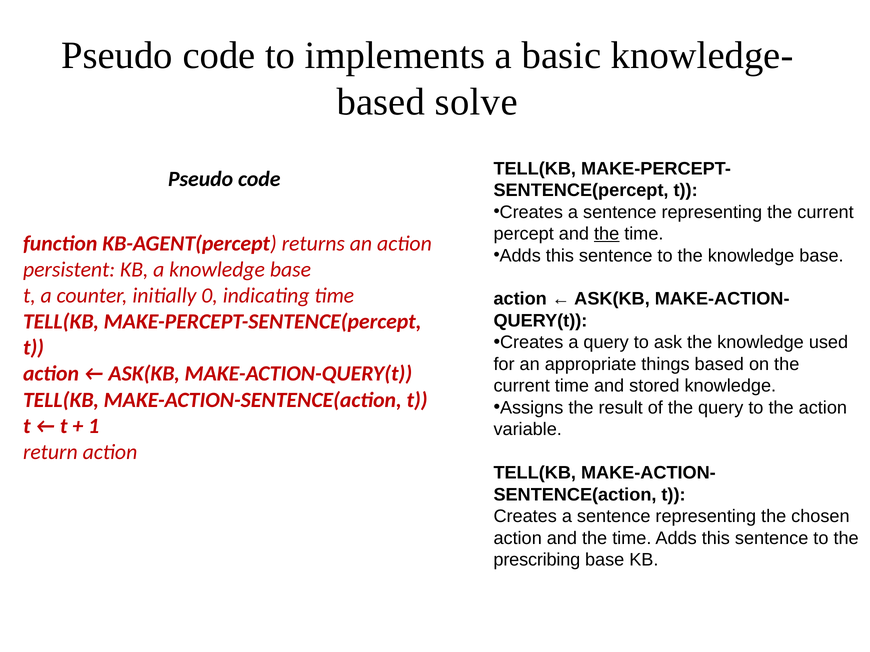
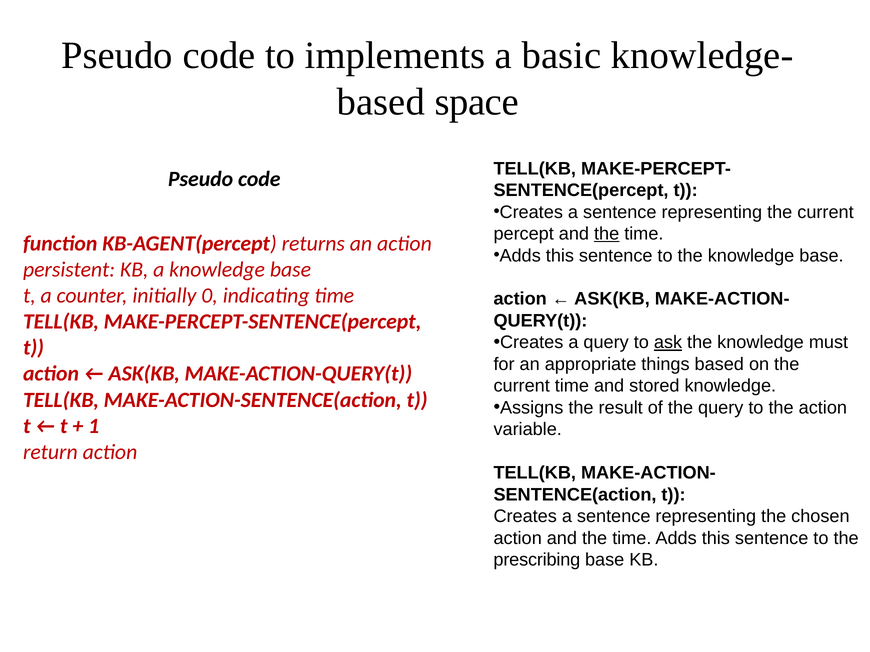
solve: solve -> space
ask underline: none -> present
used: used -> must
